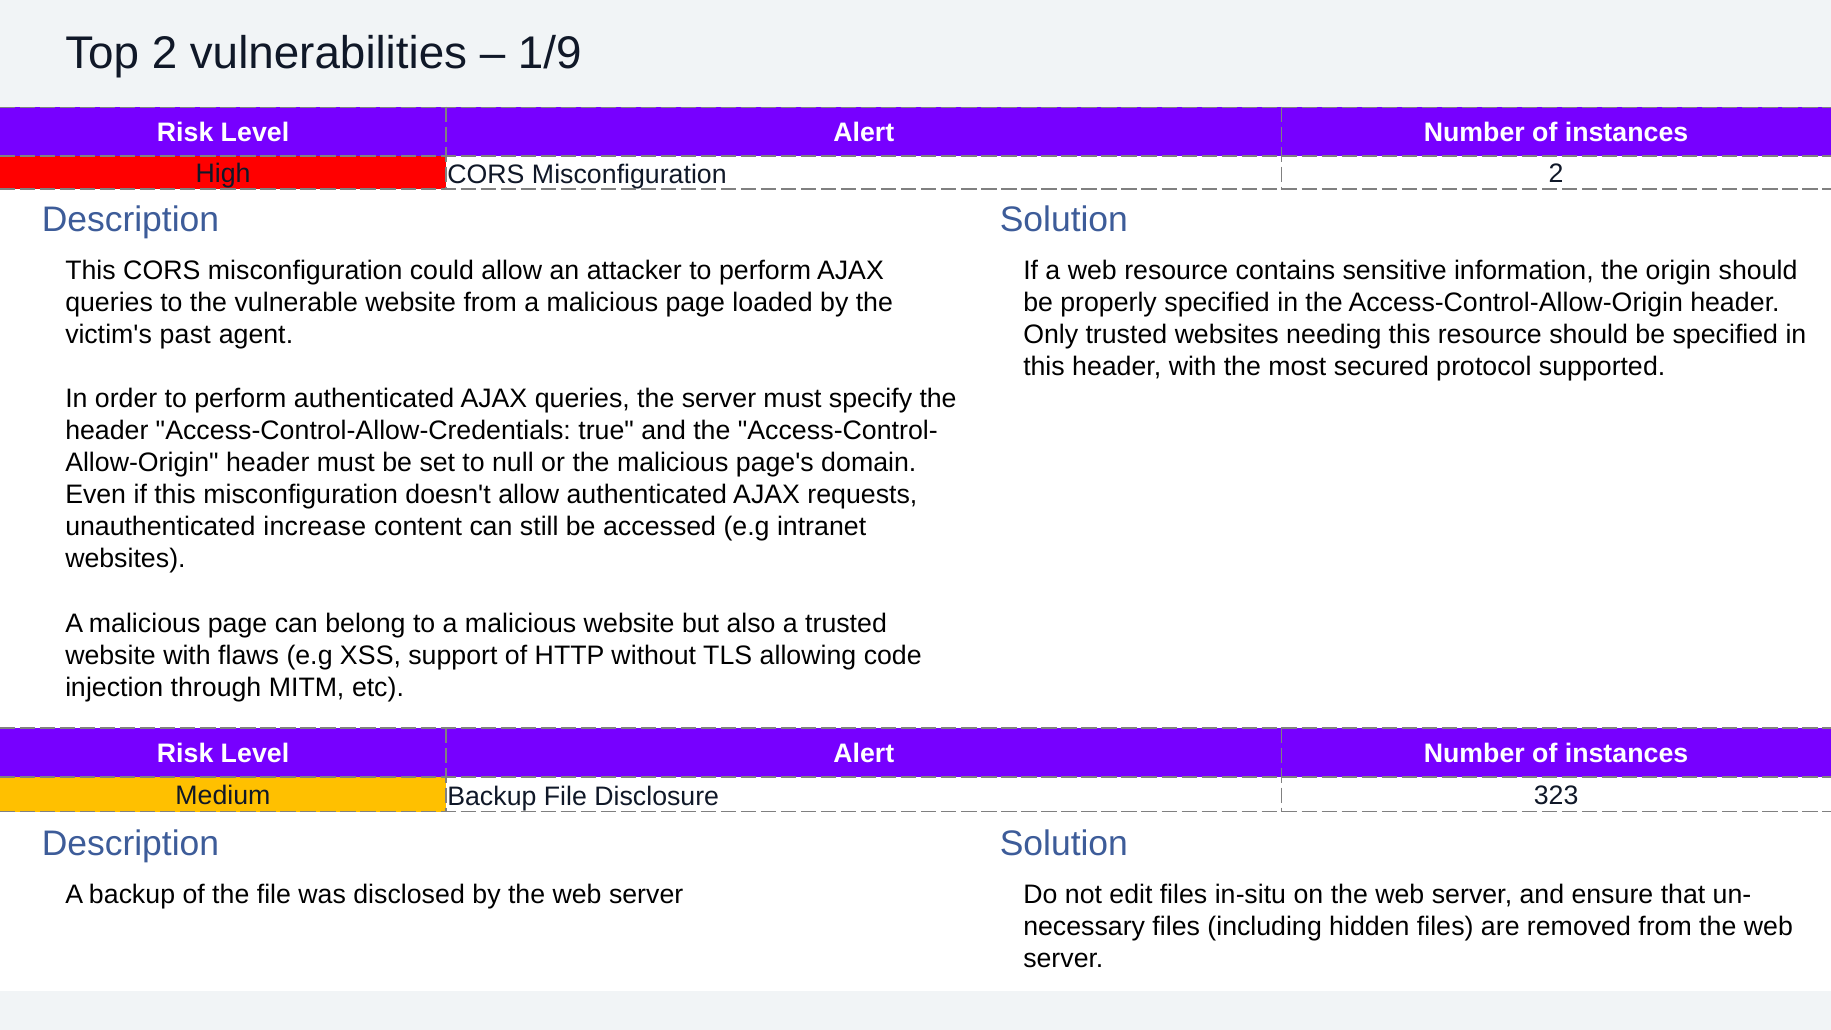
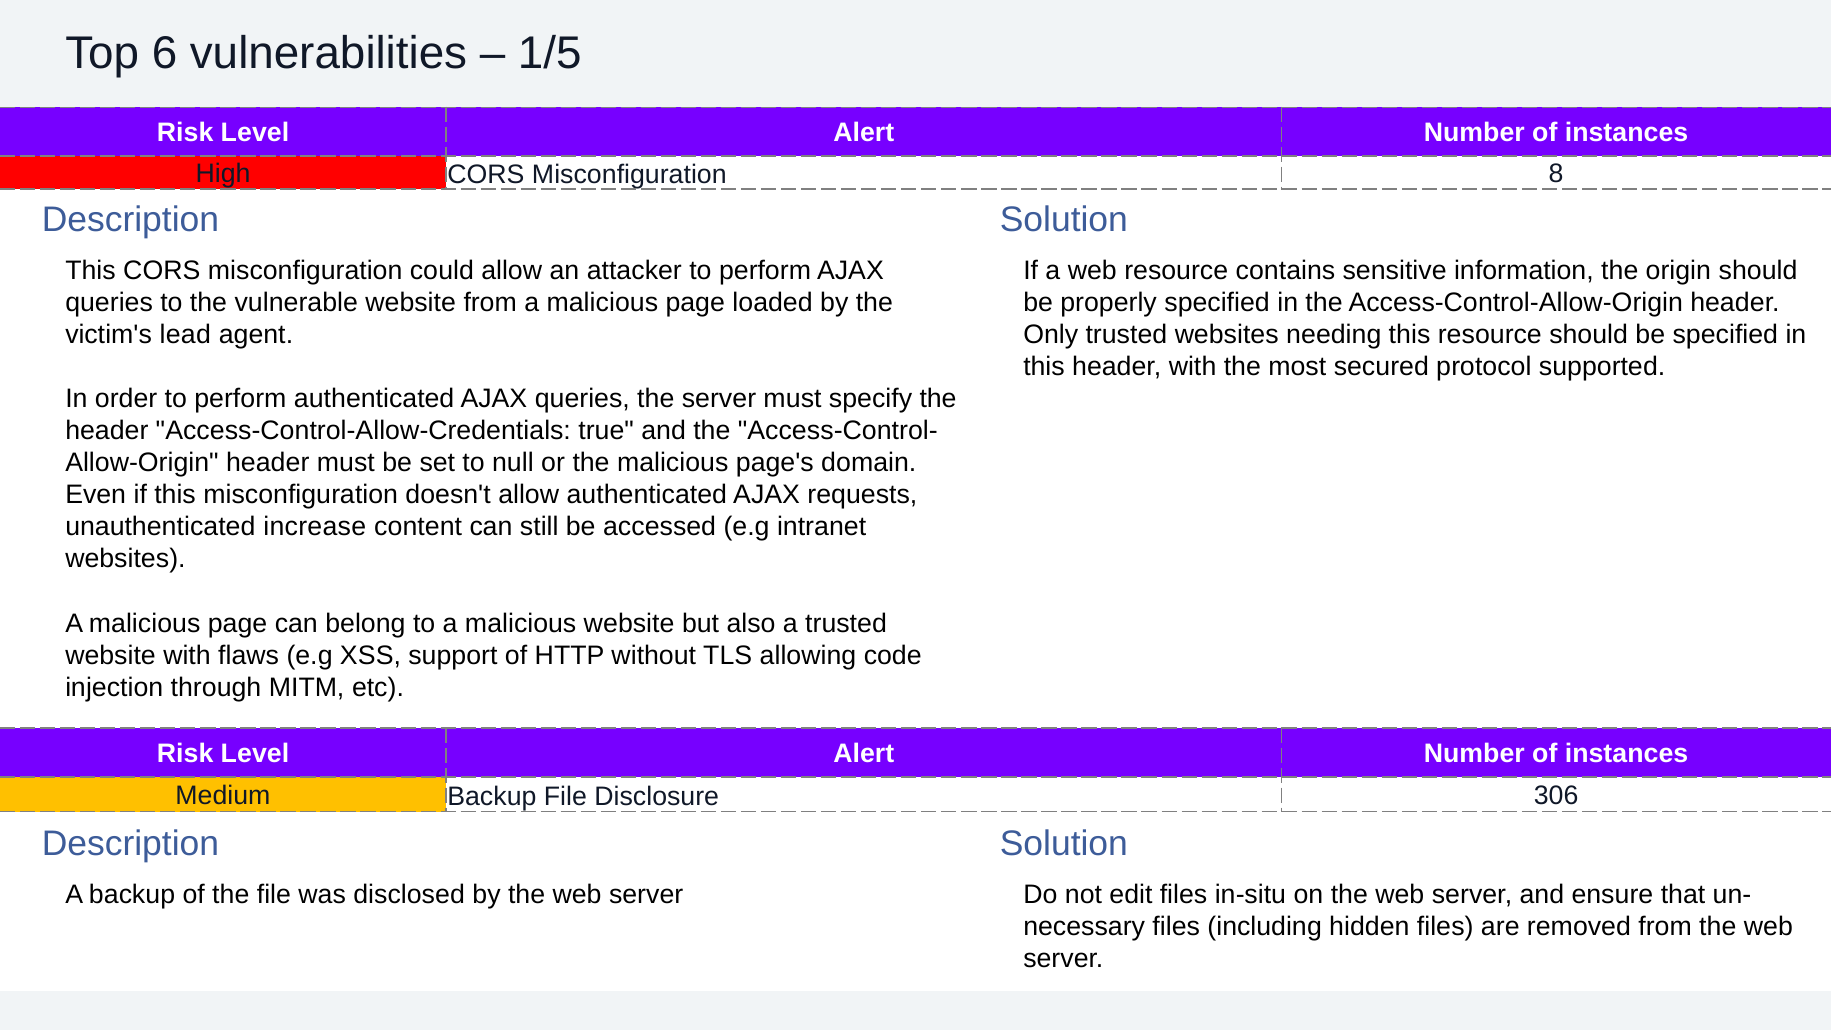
Top 2: 2 -> 6
1/9: 1/9 -> 1/5
Misconfiguration 2: 2 -> 8
past: past -> lead
323: 323 -> 306
